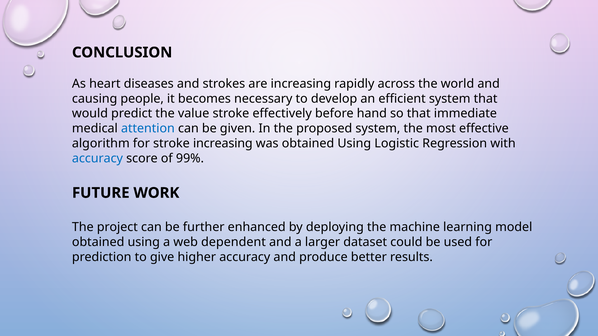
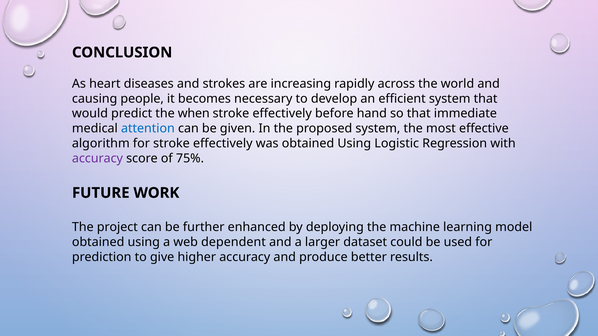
value: value -> when
for stroke increasing: increasing -> effectively
accuracy at (97, 159) colour: blue -> purple
99%: 99% -> 75%
